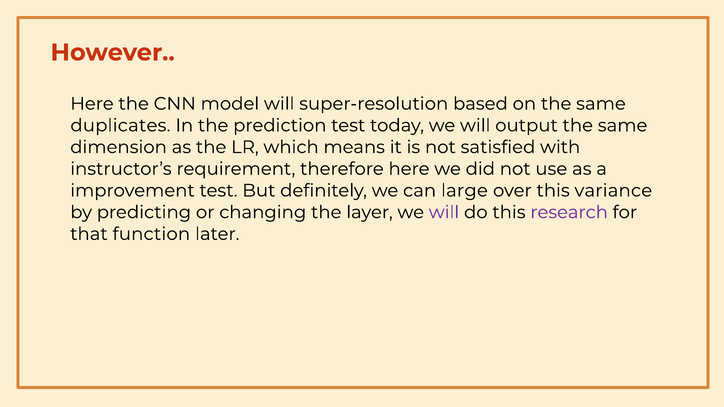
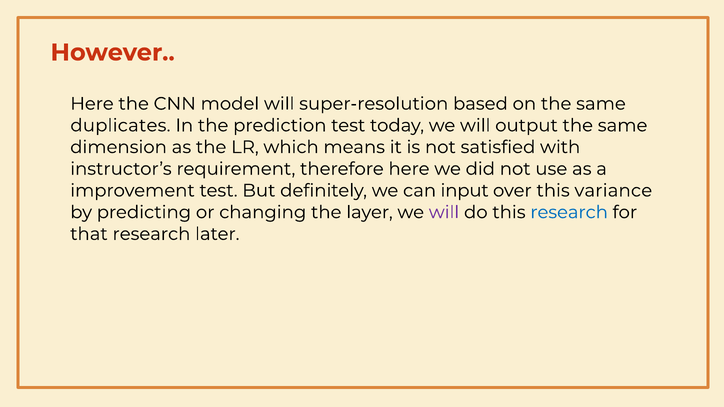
large: large -> input
research at (569, 212) colour: purple -> blue
that function: function -> research
